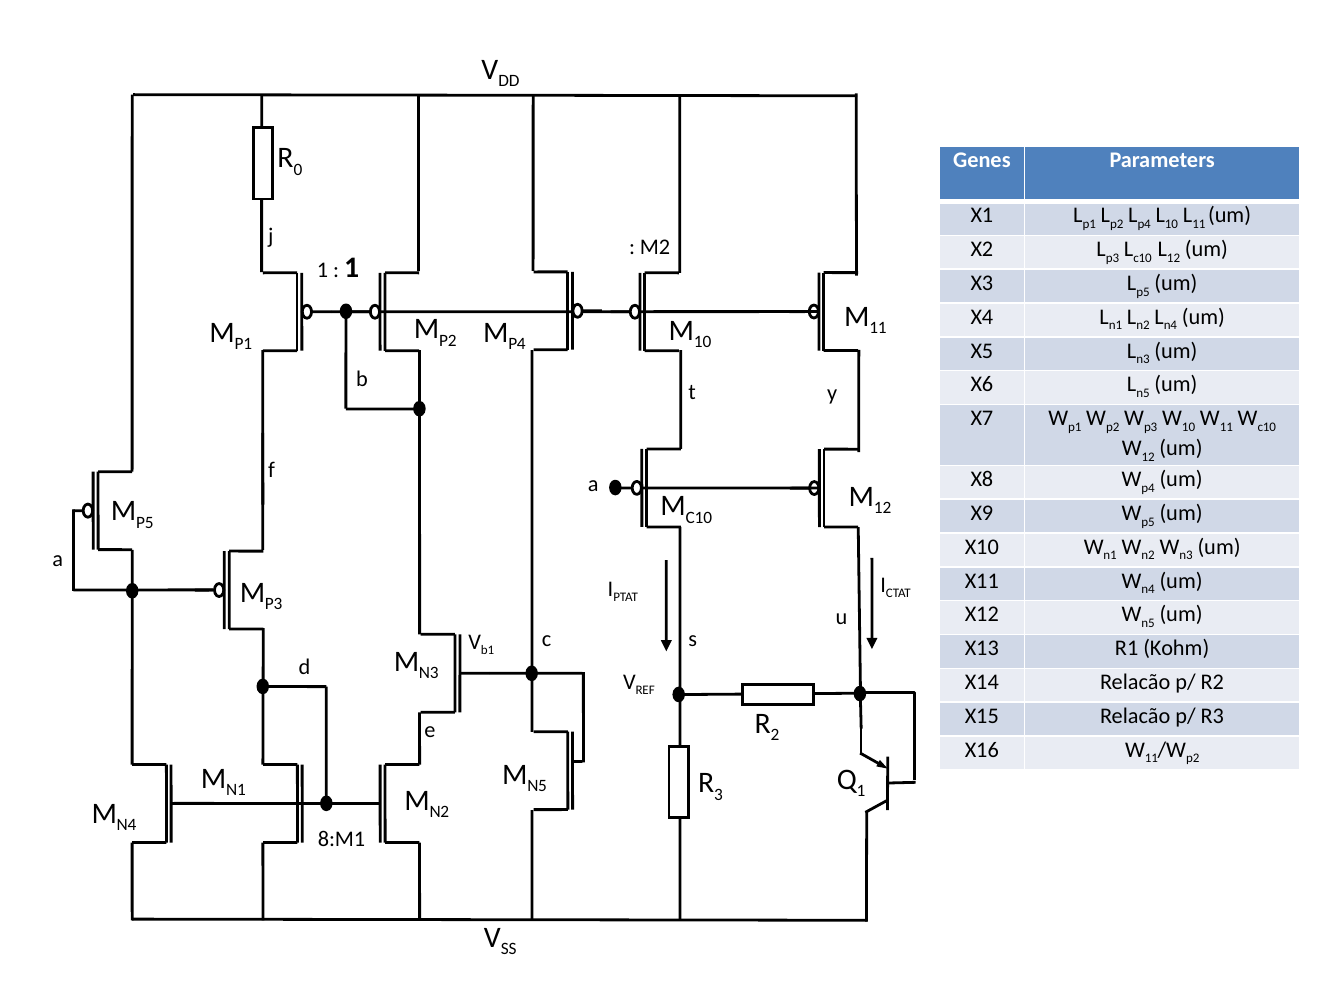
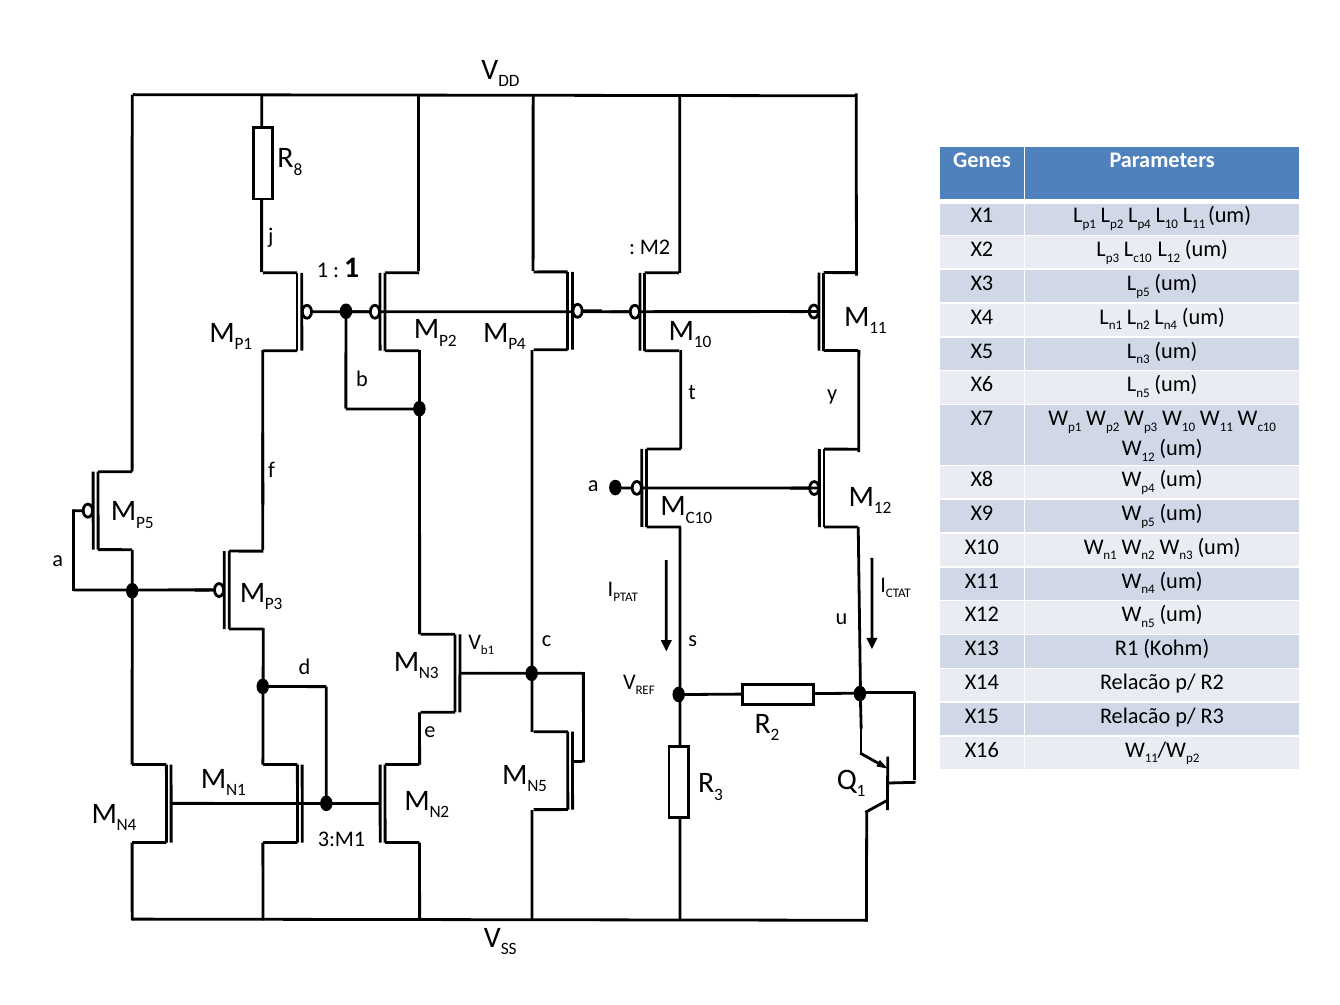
0: 0 -> 8
8:M1: 8:M1 -> 3:M1
